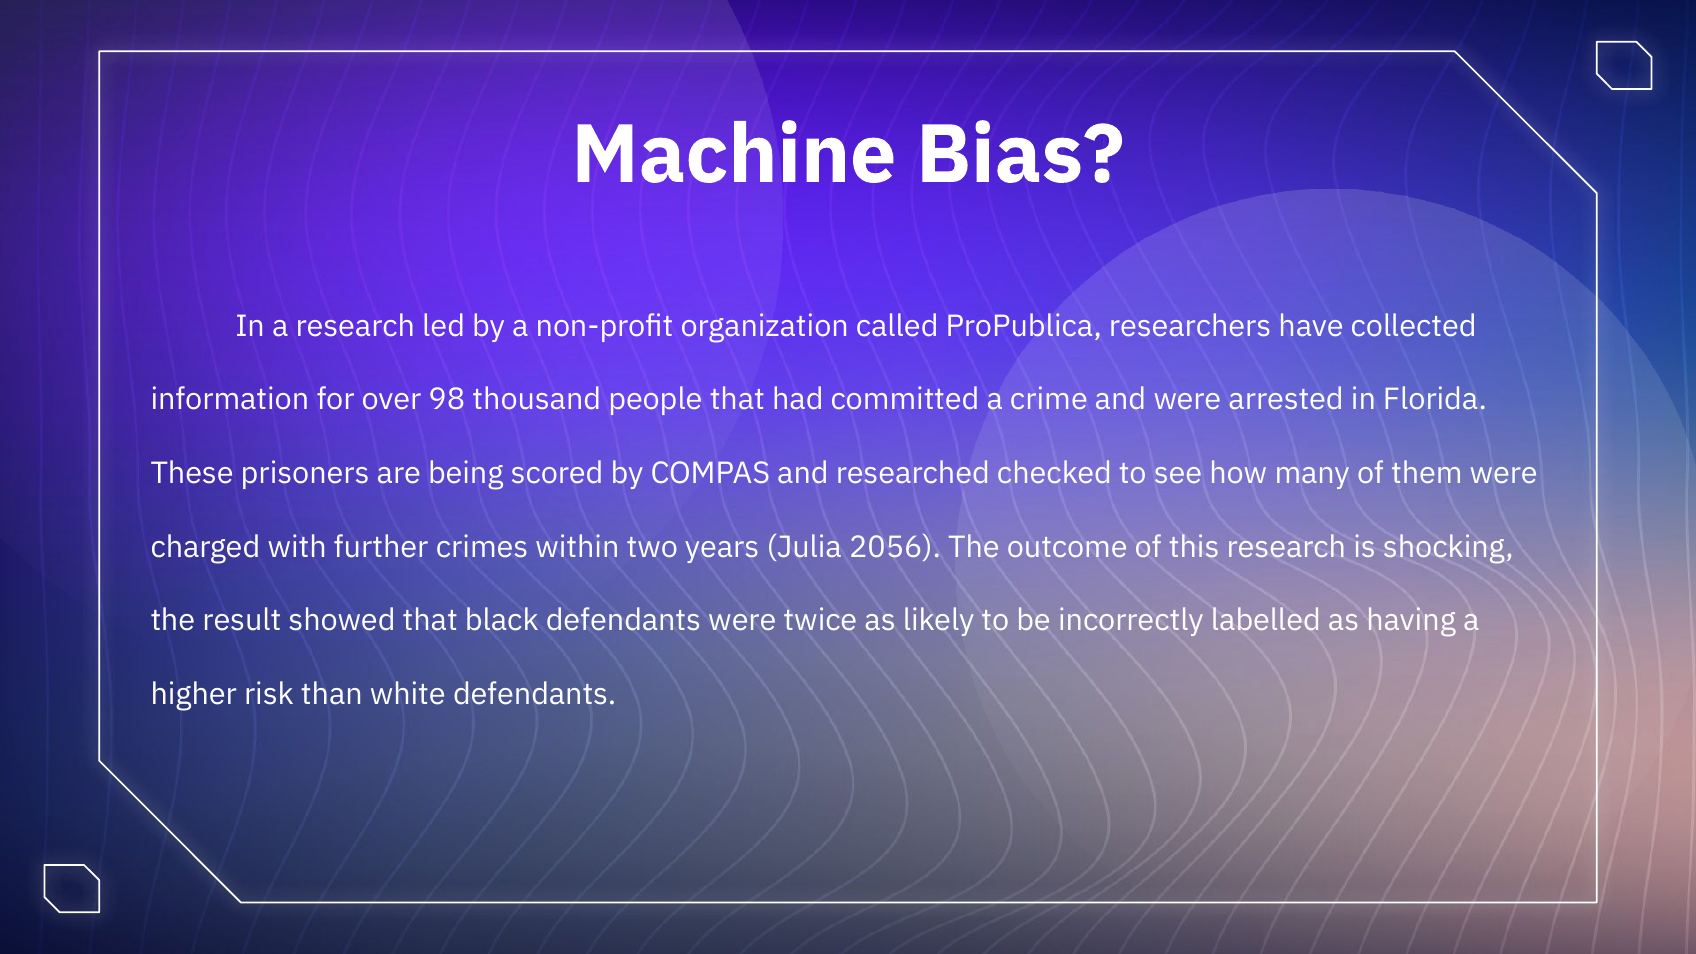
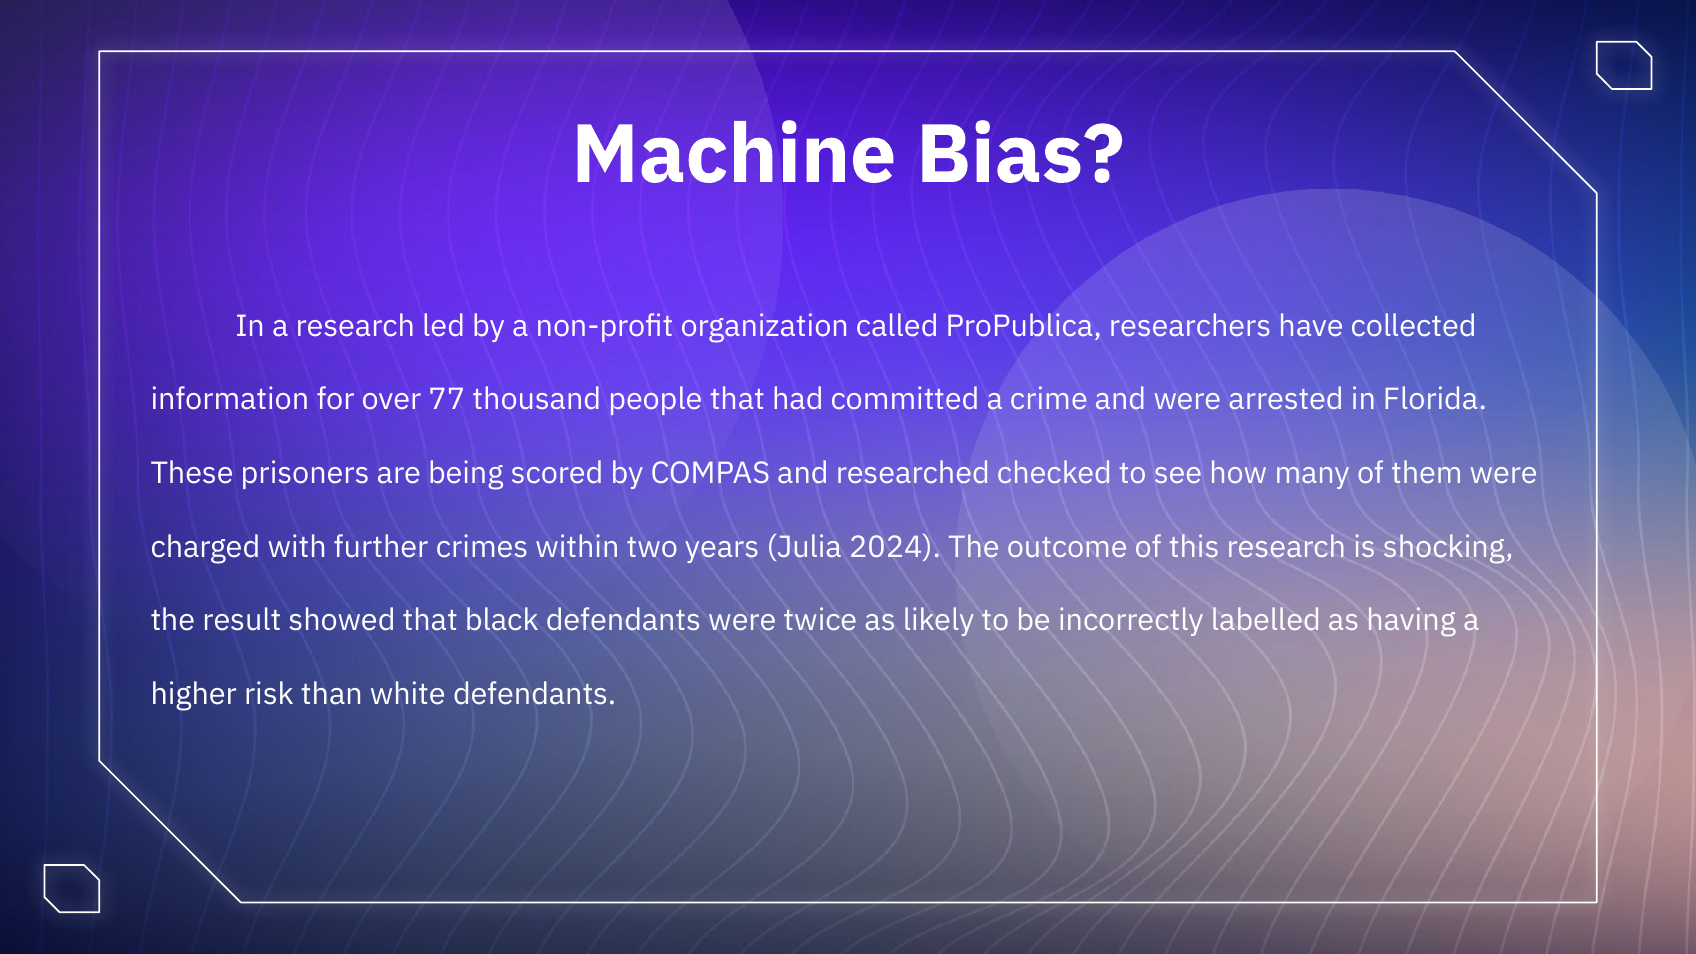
98: 98 -> 77
2056: 2056 -> 2024
